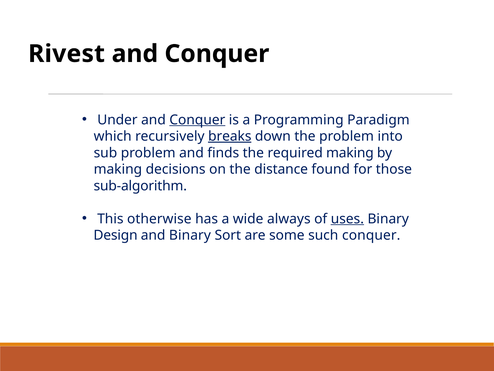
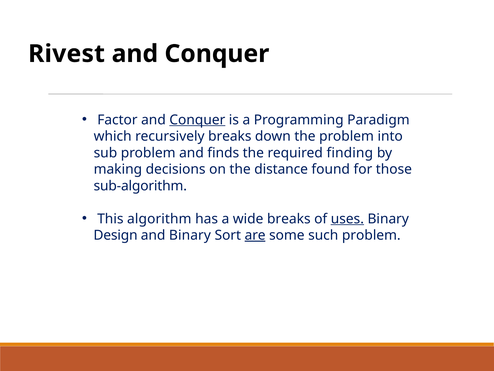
Under: Under -> Factor
breaks at (230, 136) underline: present -> none
required making: making -> finding
otherwise: otherwise -> algorithm
wide always: always -> breaks
are underline: none -> present
such conquer: conquer -> problem
